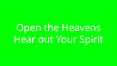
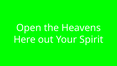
Hear: Hear -> Here
